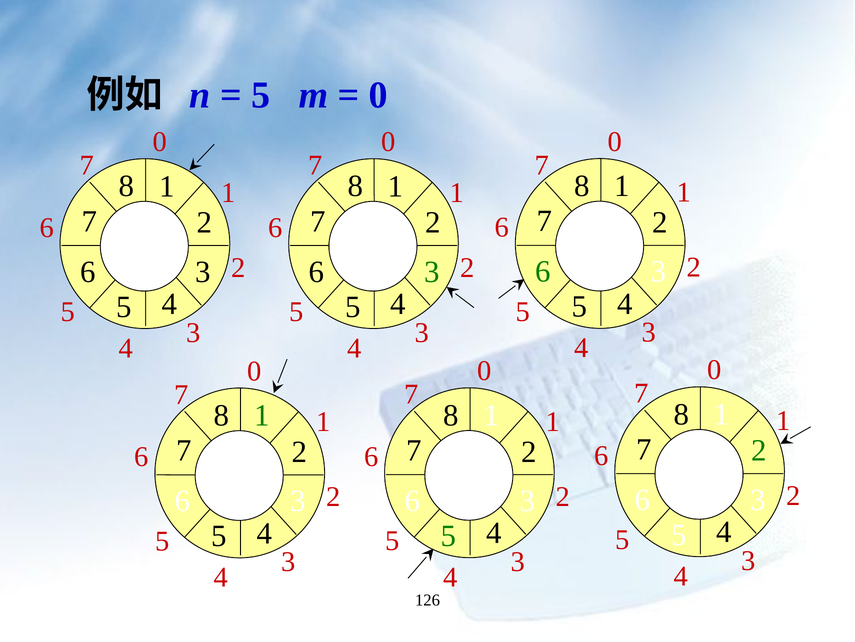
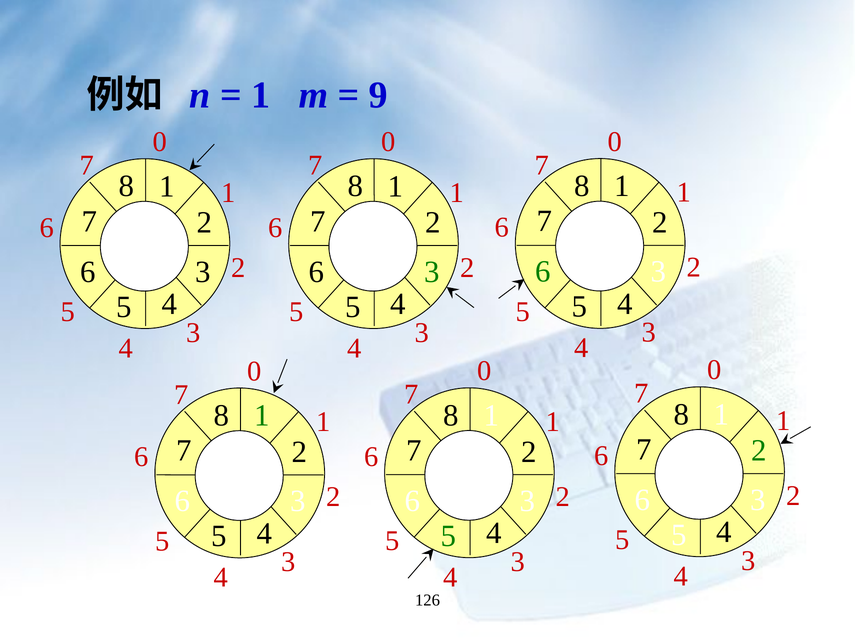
5 at (261, 95): 5 -> 1
0 at (378, 95): 0 -> 9
